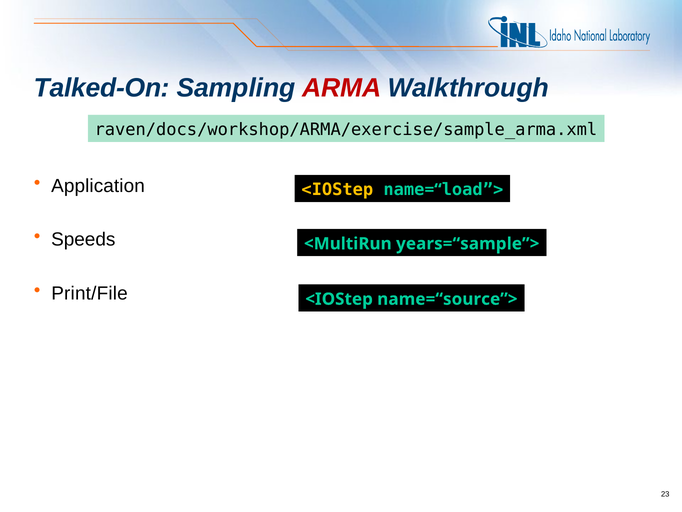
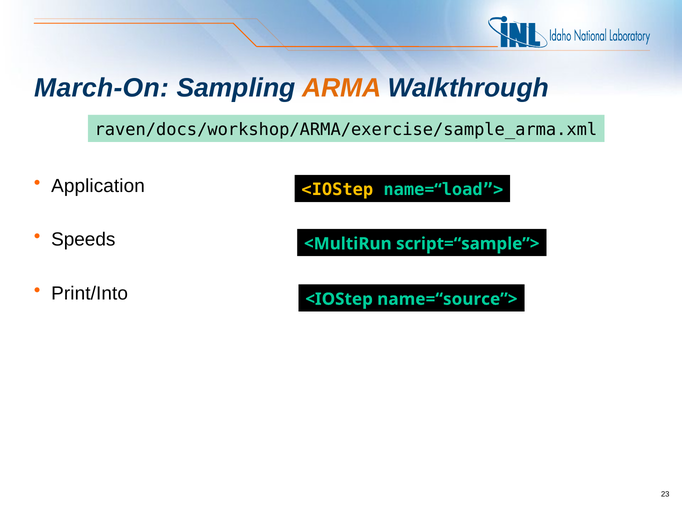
Talked-On: Talked-On -> March-On
ARMA colour: red -> orange
years=“sample”>: years=“sample”> -> script=“sample”>
Print/File: Print/File -> Print/Into
